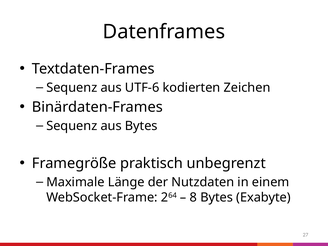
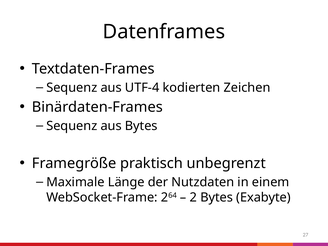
UTF-6: UTF-6 -> UTF-4
8: 8 -> 2
